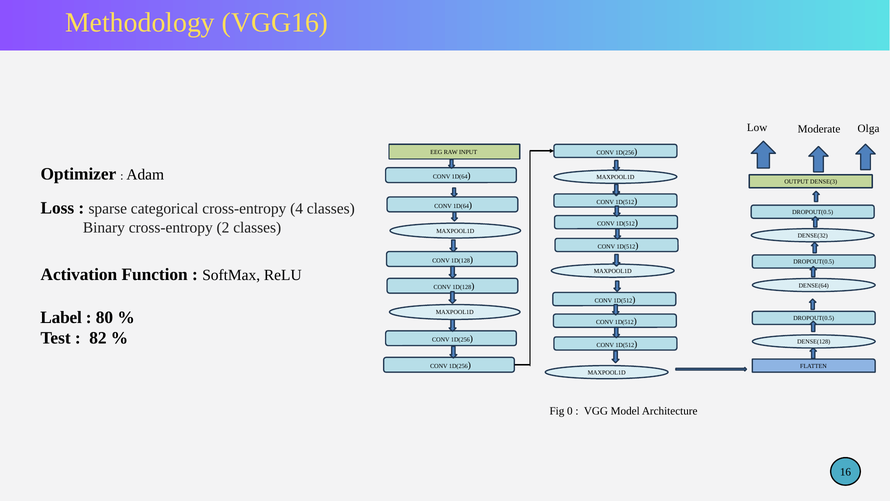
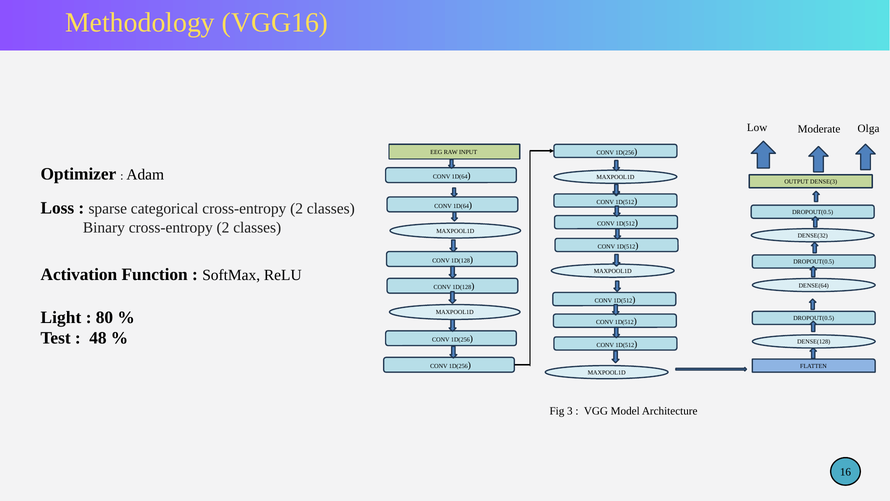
categorical cross-entropy 4: 4 -> 2
Label: Label -> Light
82: 82 -> 48
0: 0 -> 3
